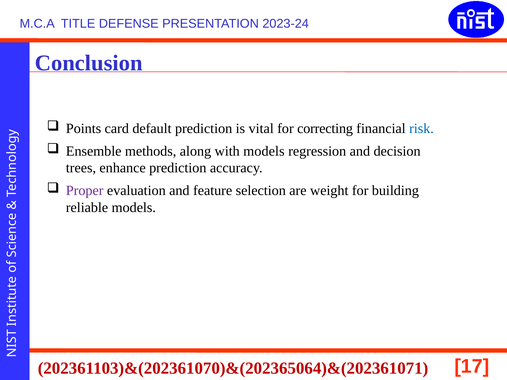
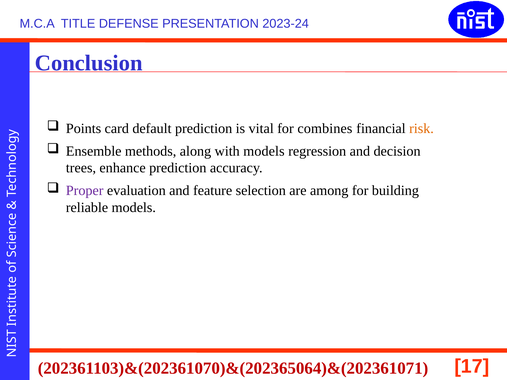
correcting: correcting -> combines
risk colour: blue -> orange
weight: weight -> among
